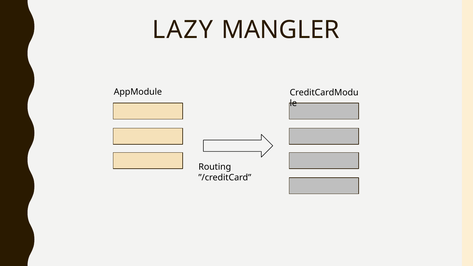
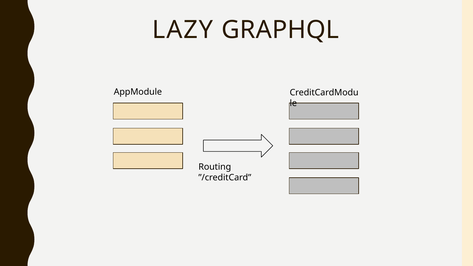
MANGLER: MANGLER -> GRAPHQL
